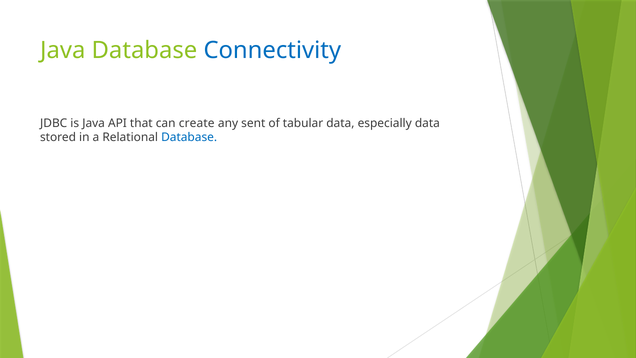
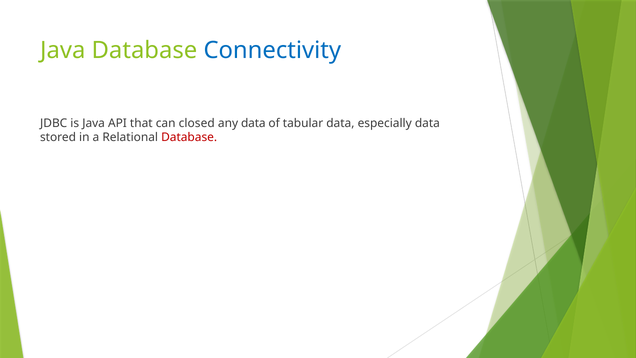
create: create -> closed
any sent: sent -> data
Database at (189, 137) colour: blue -> red
